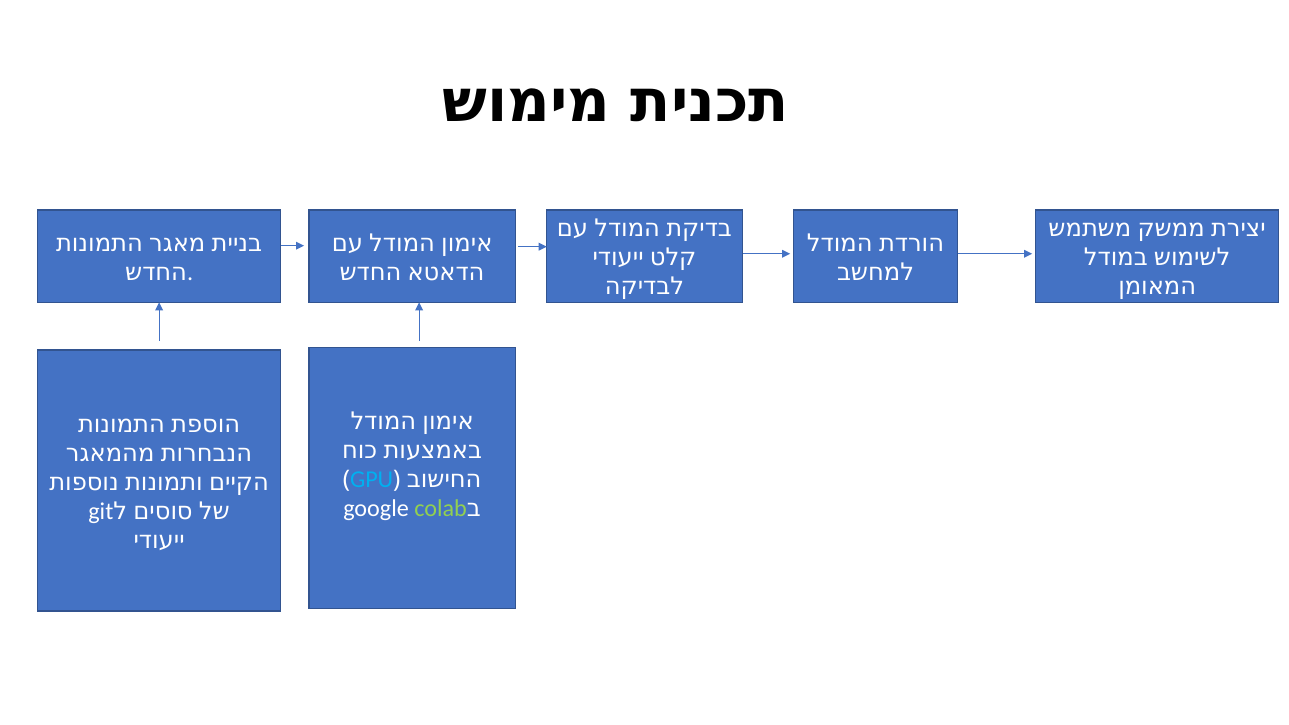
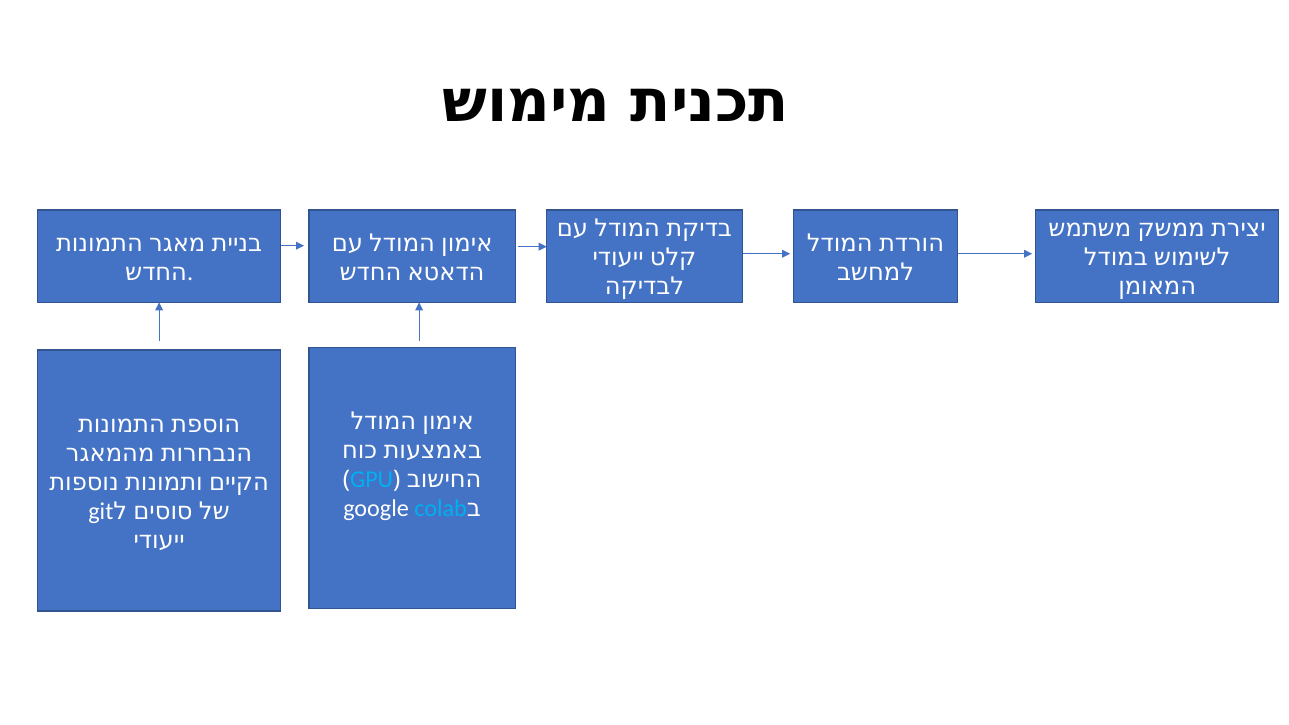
colab colour: light green -> light blue
